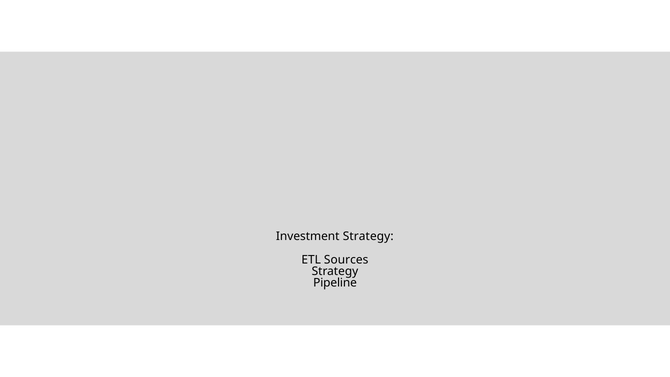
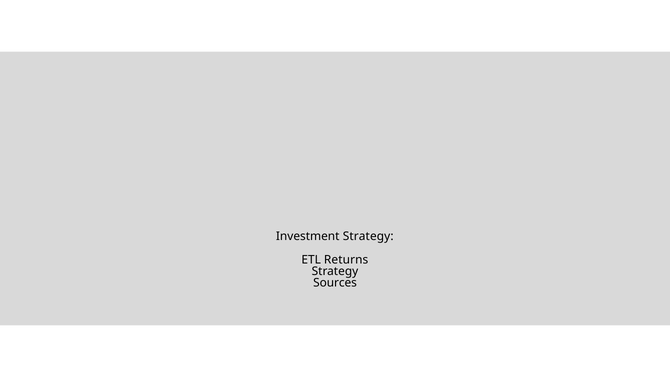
Sources: Sources -> Returns
Pipeline: Pipeline -> Sources
